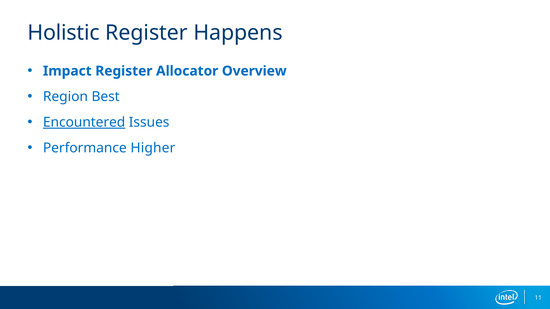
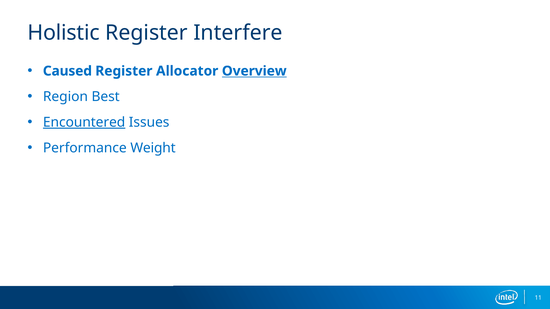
Happens: Happens -> Interfere
Impact: Impact -> Caused
Overview underline: none -> present
Higher: Higher -> Weight
